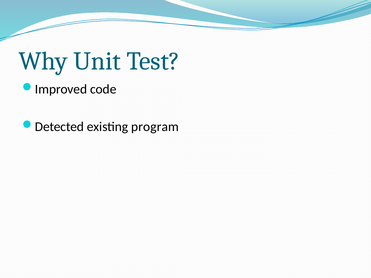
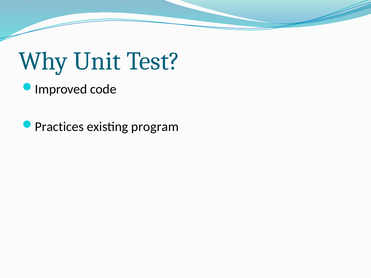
Detected: Detected -> Practices
